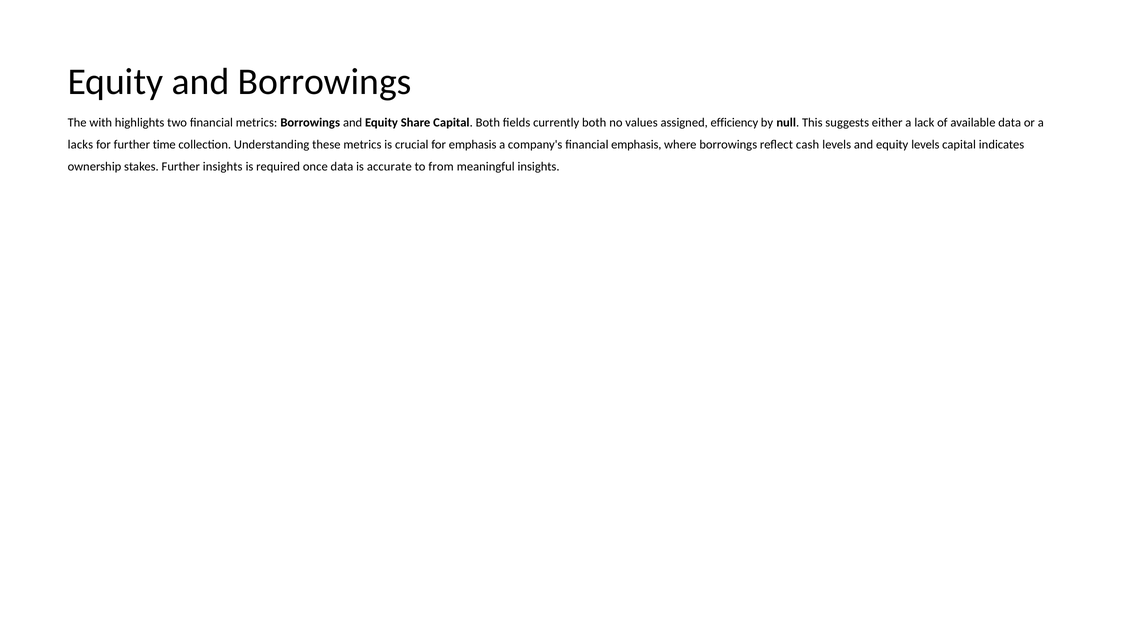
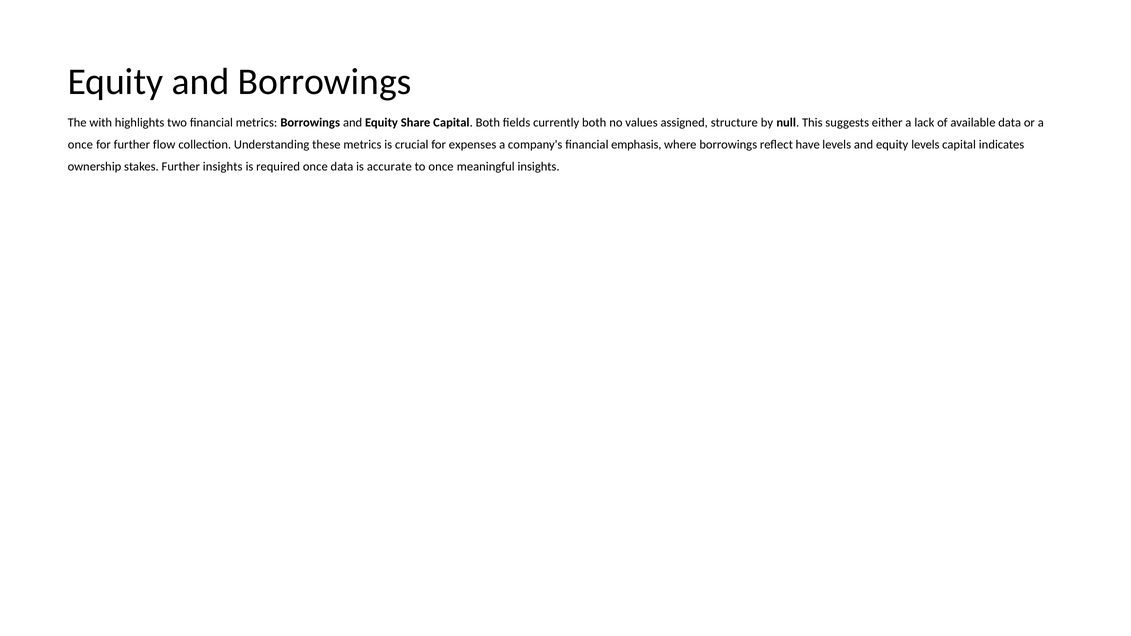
efficiency: efficiency -> structure
lacks at (80, 145): lacks -> once
time: time -> flow
for emphasis: emphasis -> expenses
cash: cash -> have
to from: from -> once
